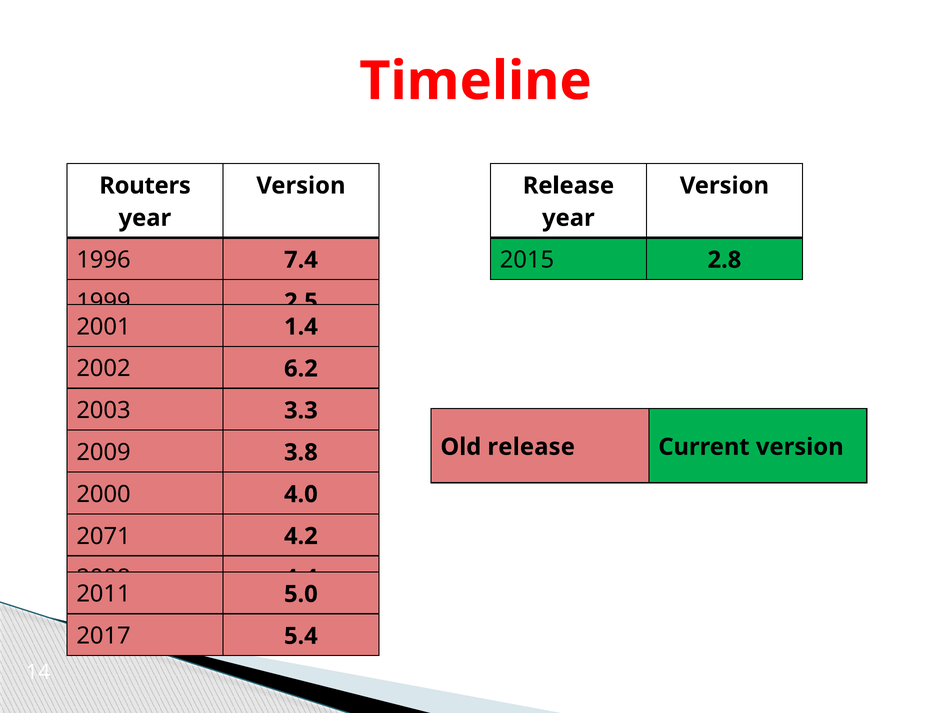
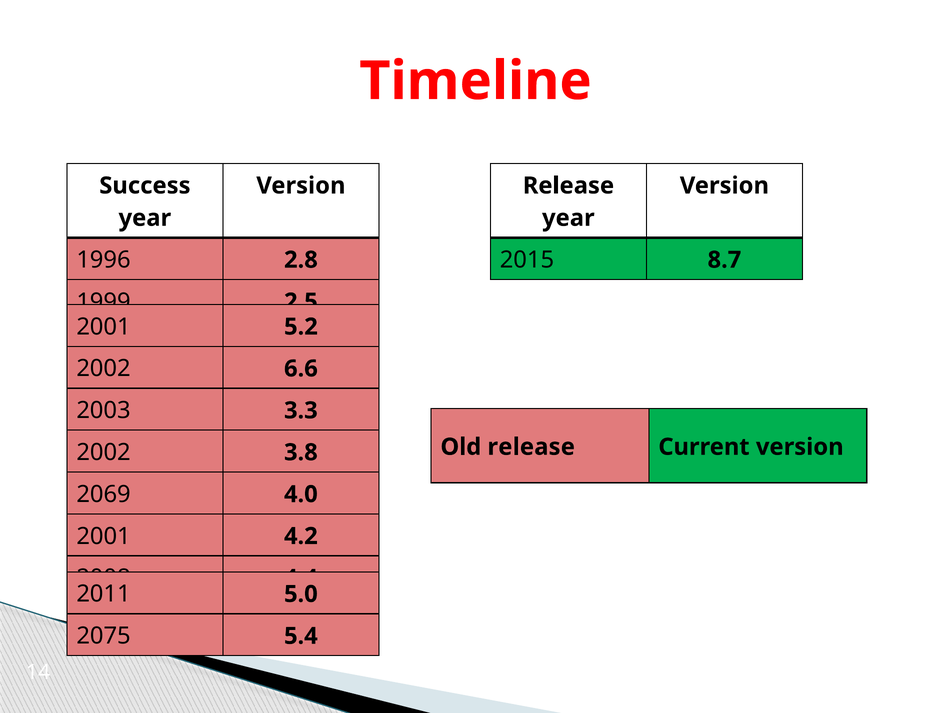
Routers: Routers -> Success
7.4: 7.4 -> 2.8
2.8: 2.8 -> 8.7
1.4: 1.4 -> 5.2
6.2: 6.2 -> 6.6
2009 at (104, 453): 2009 -> 2002
2000: 2000 -> 2069
2071 at (104, 536): 2071 -> 2001
2017: 2017 -> 2075
